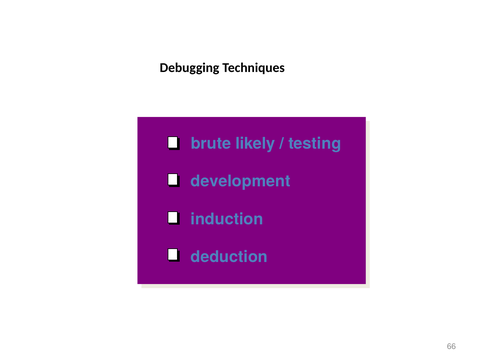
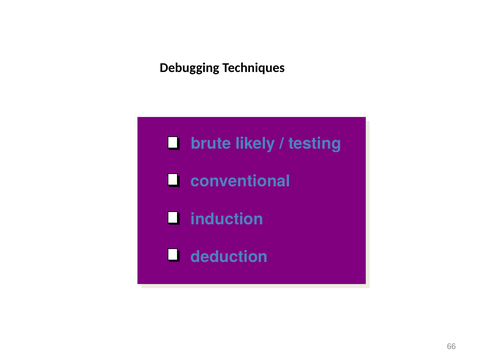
development: development -> conventional
